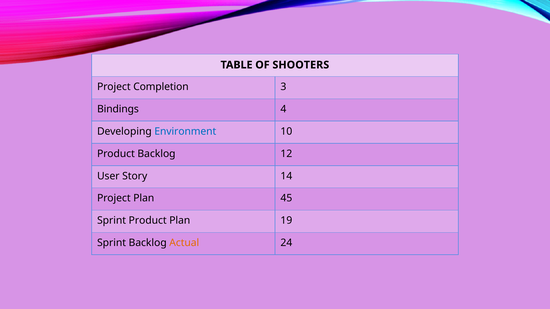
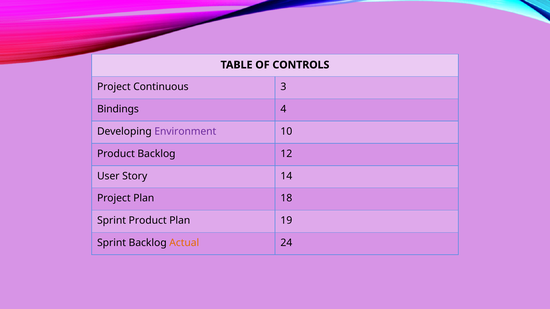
SHOOTERS: SHOOTERS -> CONTROLS
Completion: Completion -> Continuous
Environment colour: blue -> purple
45: 45 -> 18
